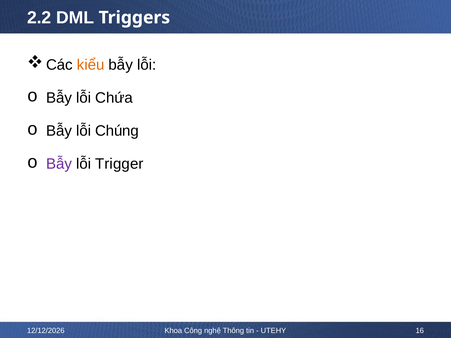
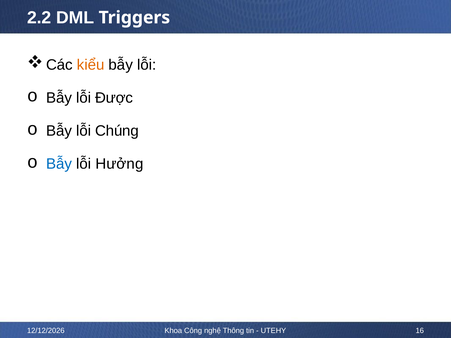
Chứa: Chứa -> Được
Bẫy at (59, 164) colour: purple -> blue
Trigger: Trigger -> Hưởng
